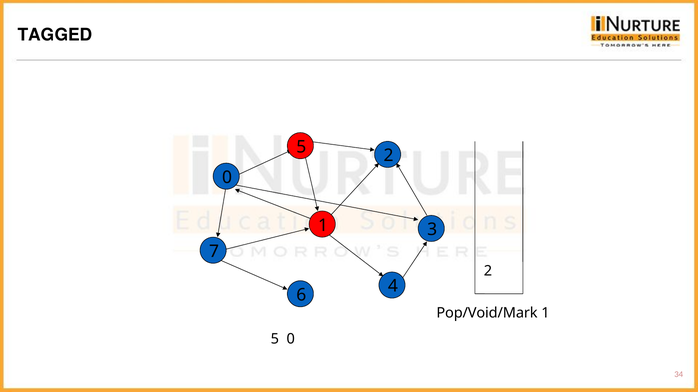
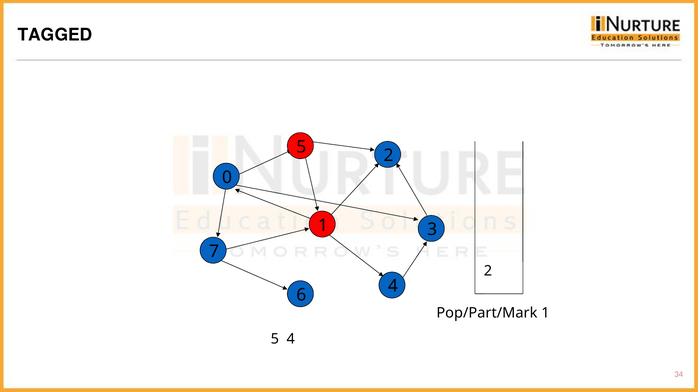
Pop/Void/Mark: Pop/Void/Mark -> Pop/Part/Mark
0 at (291, 339): 0 -> 4
